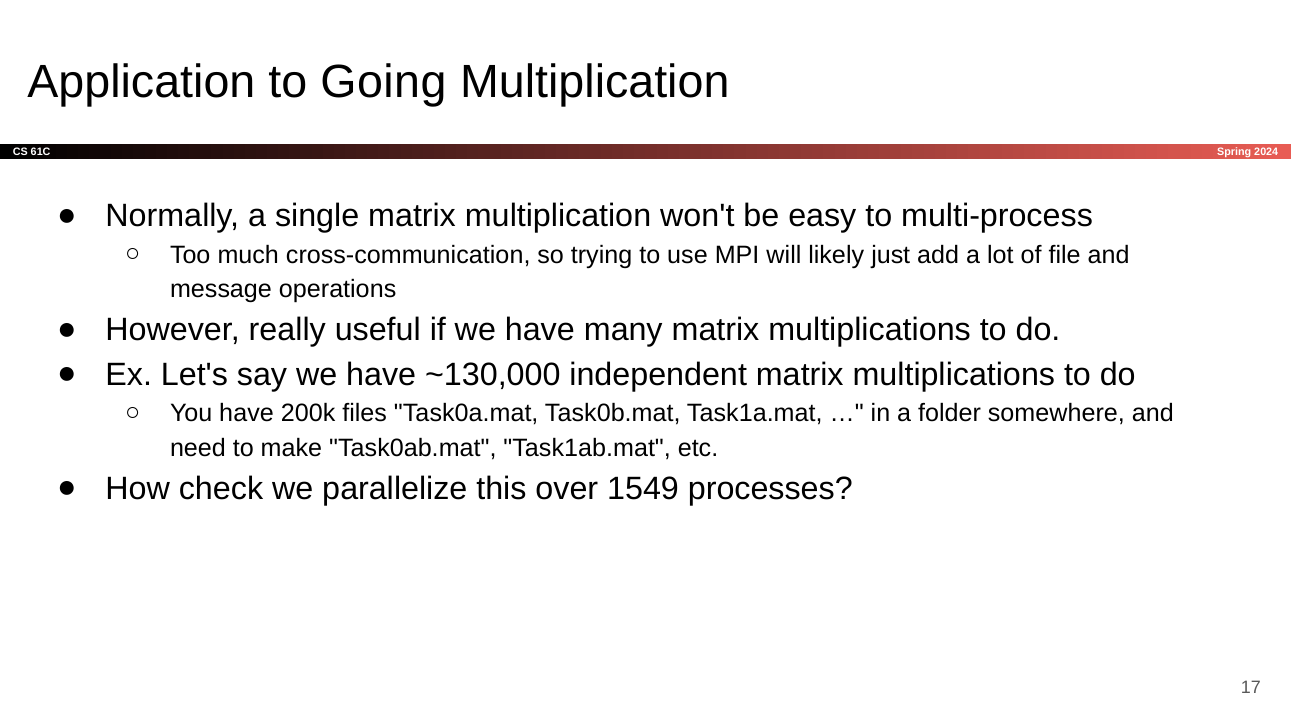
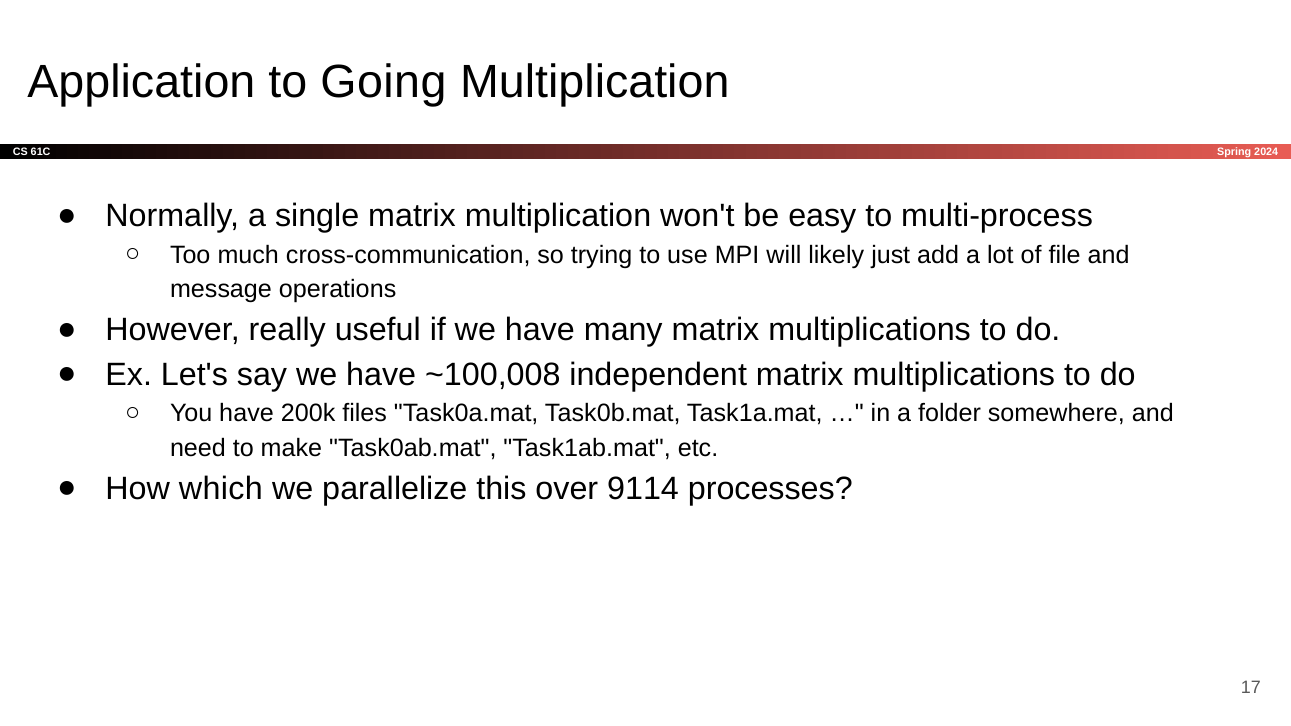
~130,000: ~130,000 -> ~100,008
check: check -> which
1549: 1549 -> 9114
